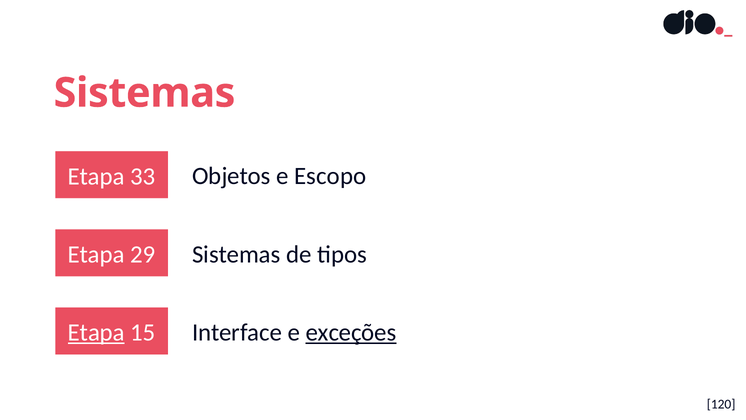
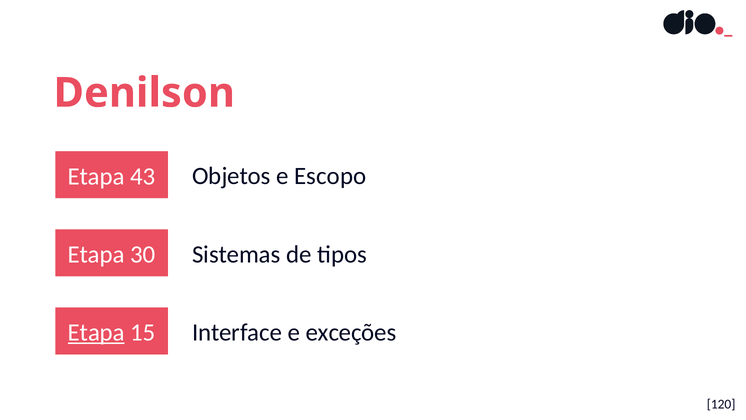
Sistemas at (145, 93): Sistemas -> Denilson
33: 33 -> 43
29: 29 -> 30
exceções underline: present -> none
